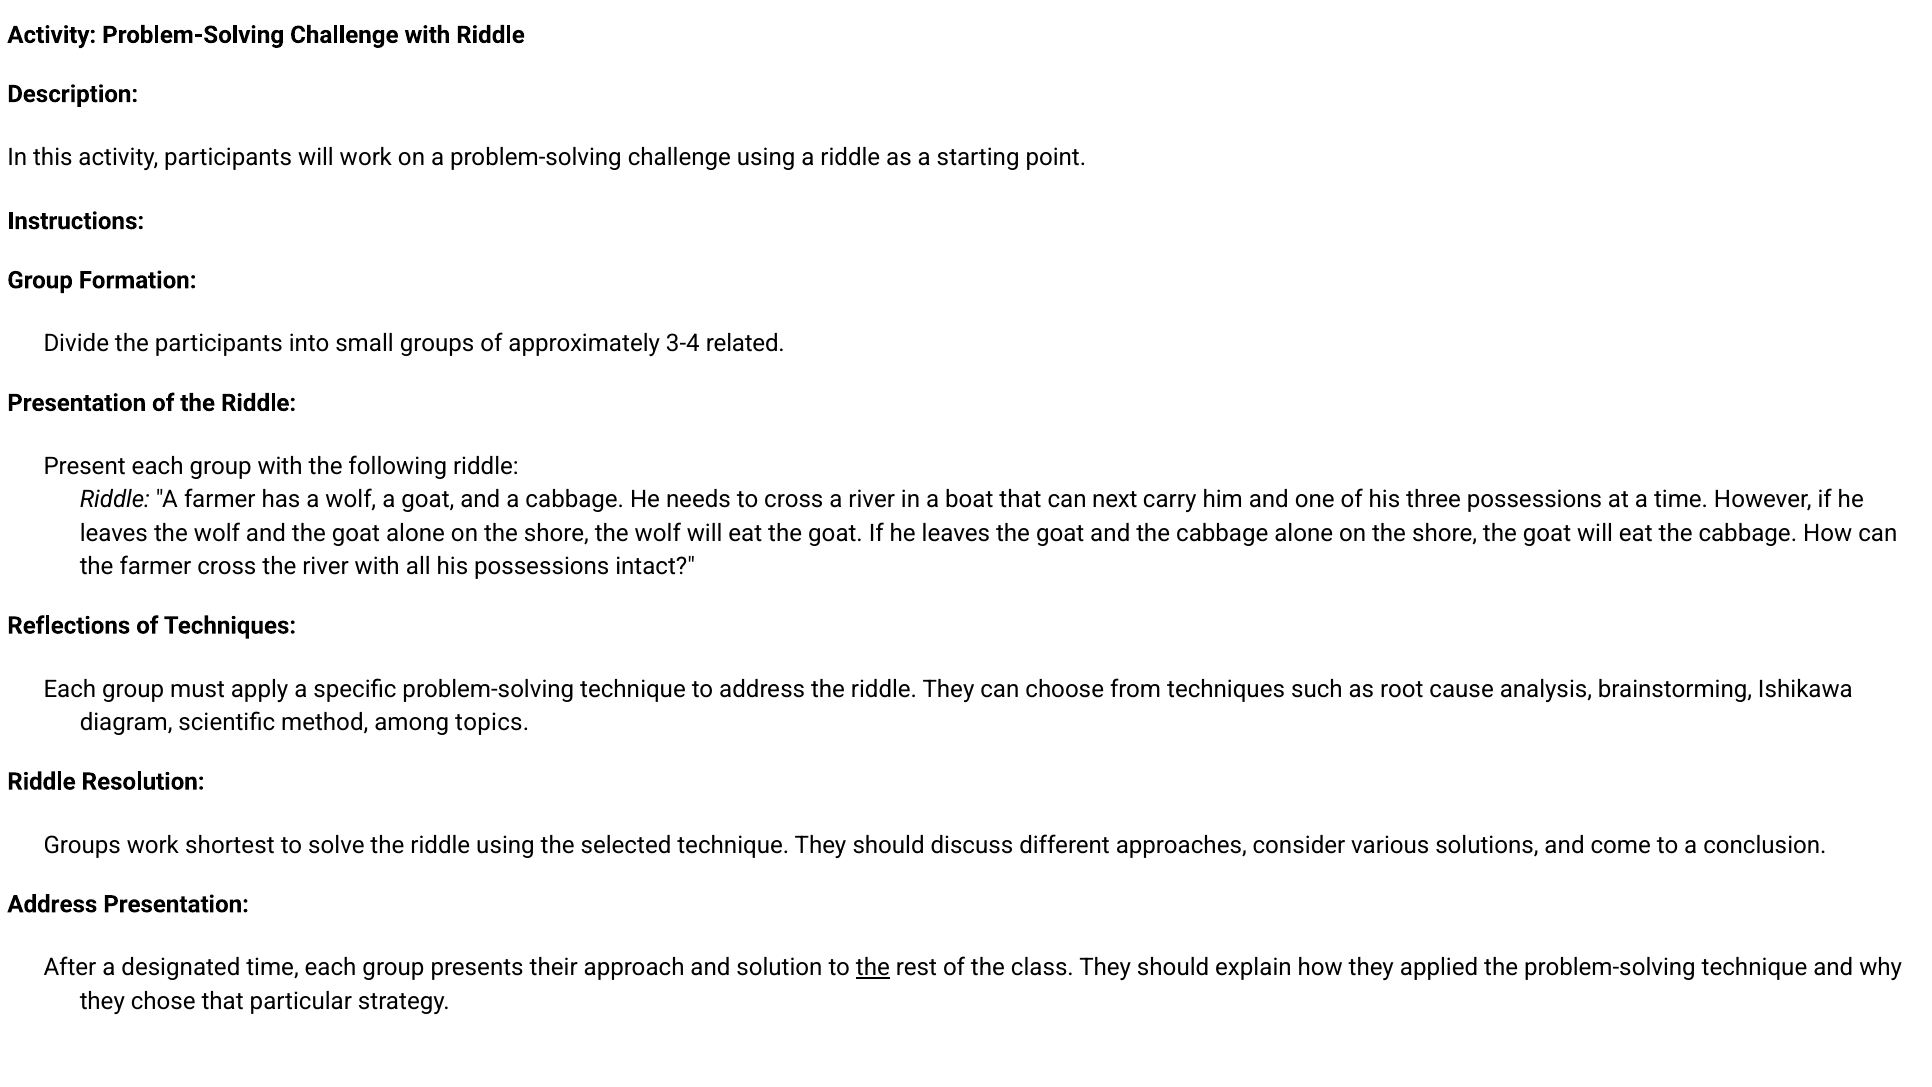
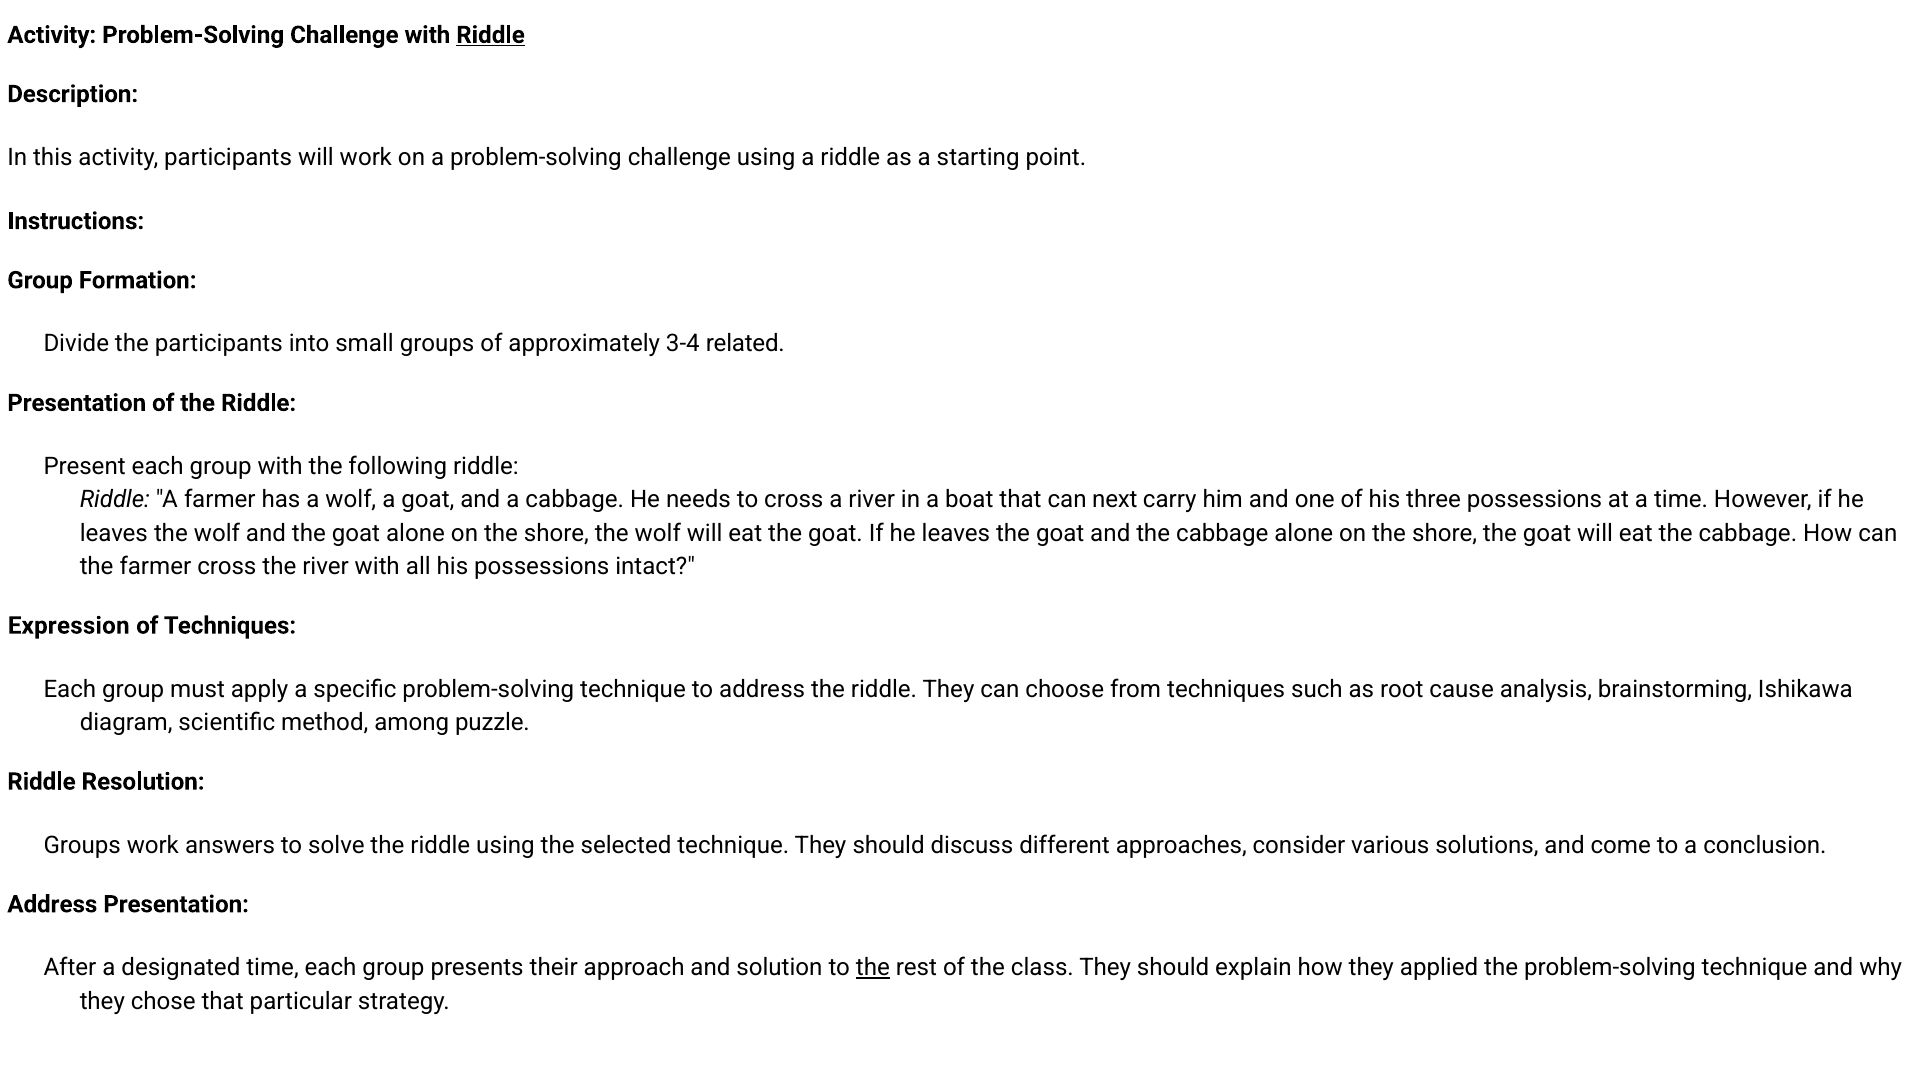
Riddle at (491, 35) underline: none -> present
Reflections: Reflections -> Expression
topics: topics -> puzzle
shortest: shortest -> answers
